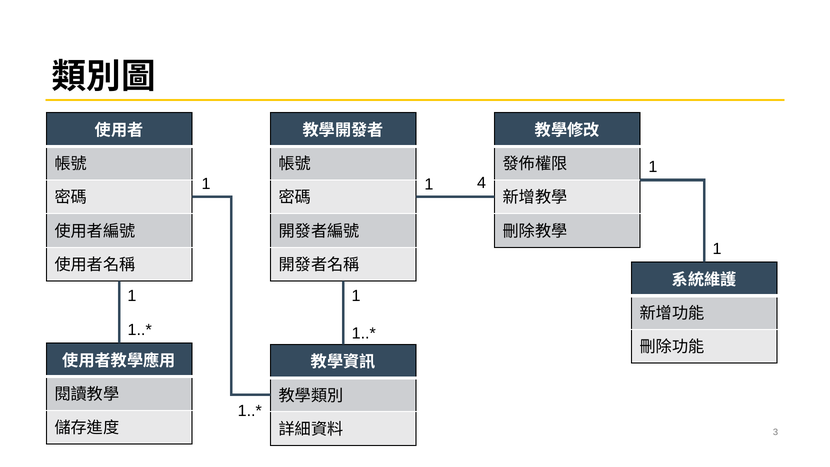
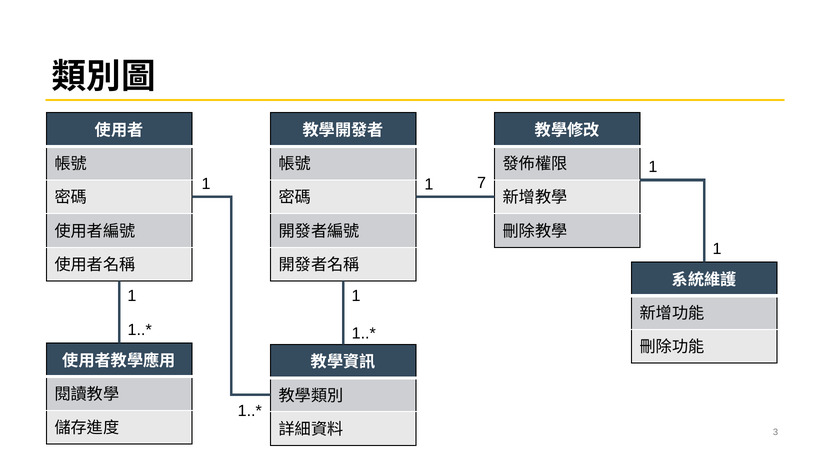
4: 4 -> 7
